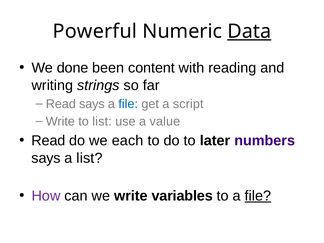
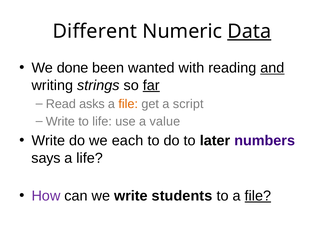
Powerful: Powerful -> Different
content: content -> wanted
and underline: none -> present
far underline: none -> present
Read says: says -> asks
file at (128, 104) colour: blue -> orange
to list: list -> life
Read at (48, 141): Read -> Write
a list: list -> life
variables: variables -> students
